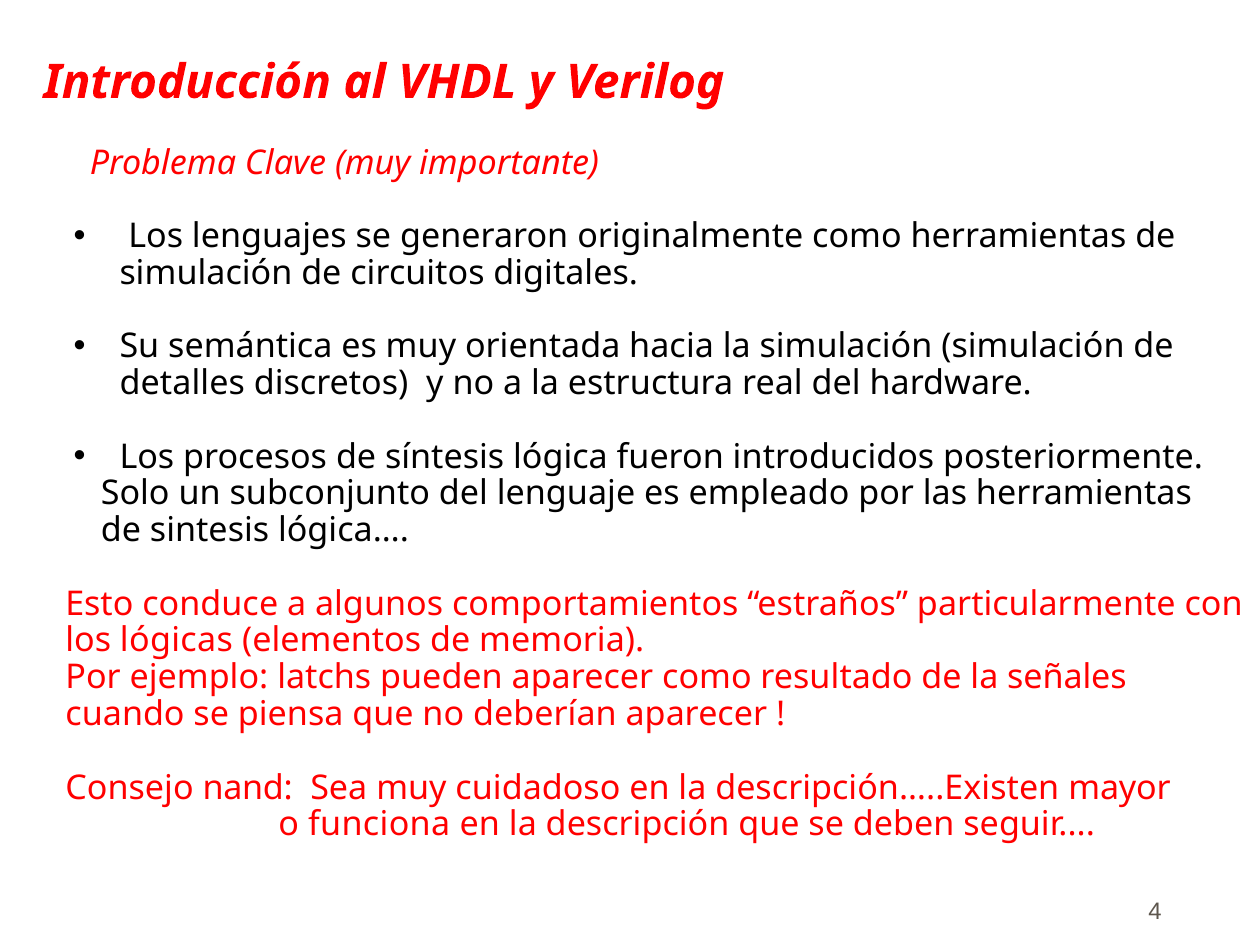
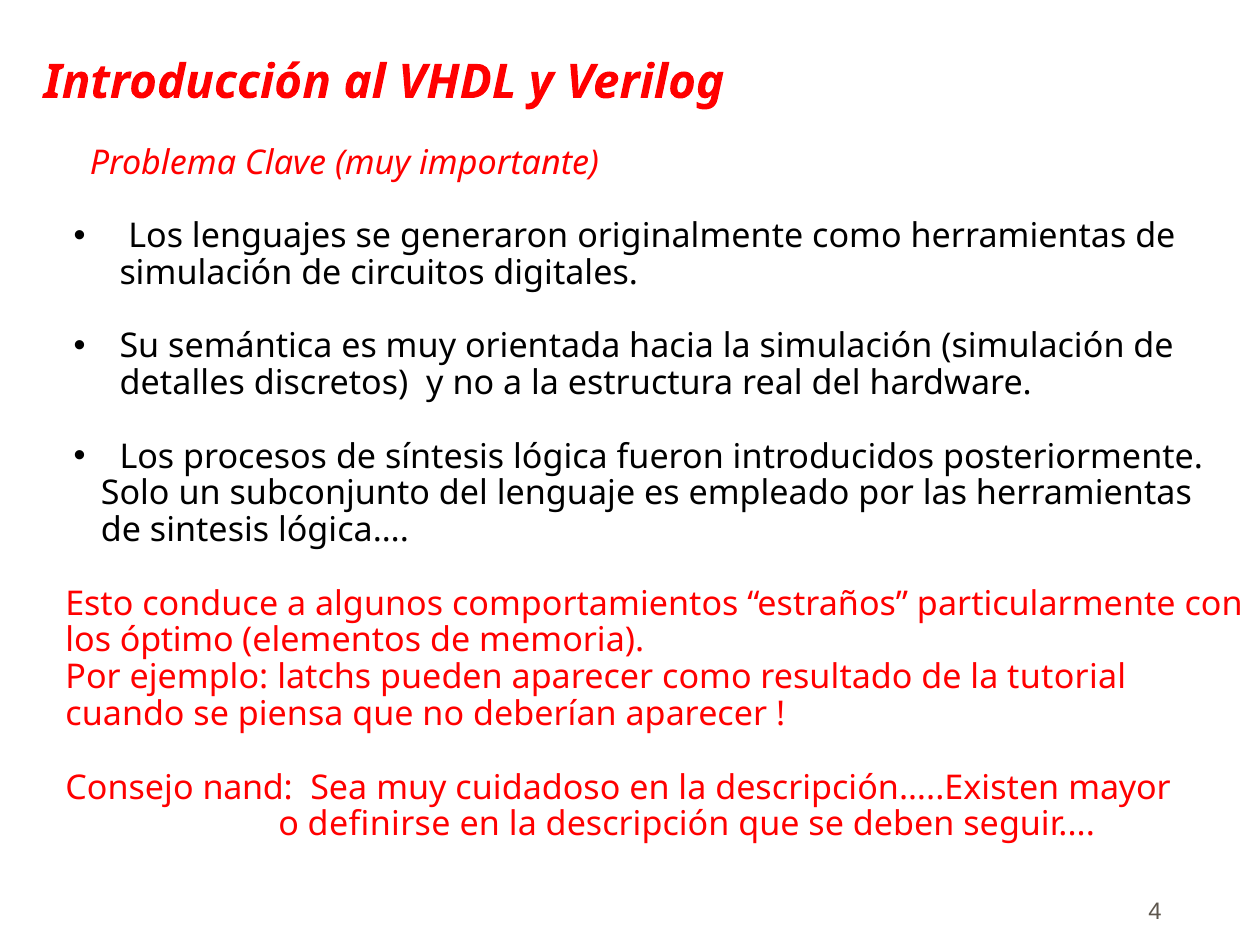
lógicas: lógicas -> óptimo
señales: señales -> tutorial
funciona: funciona -> definirse
